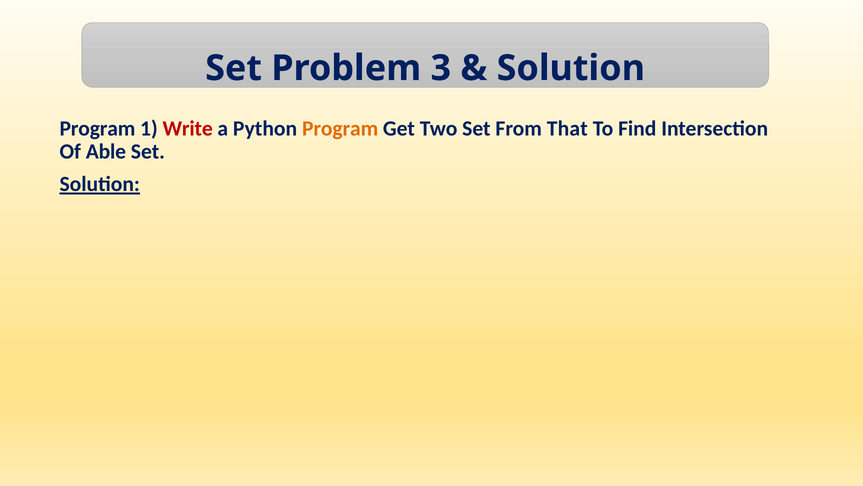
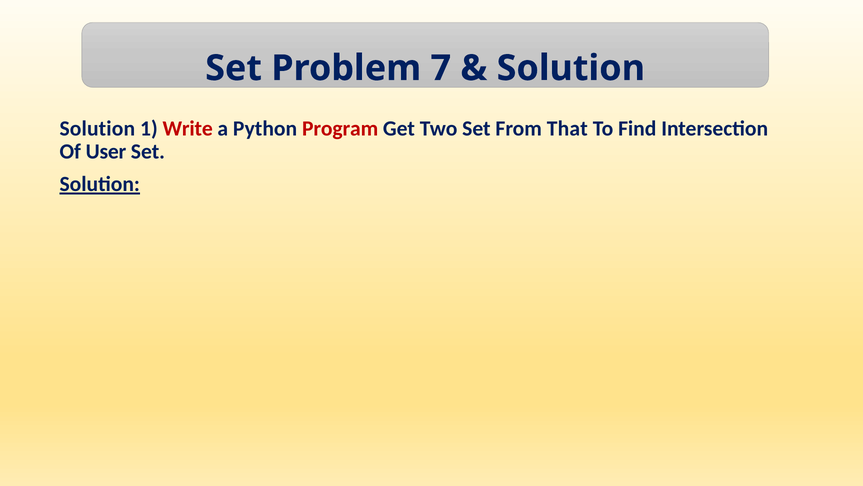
3: 3 -> 7
Program at (97, 128): Program -> Solution
Program at (340, 128) colour: orange -> red
Able: Able -> User
